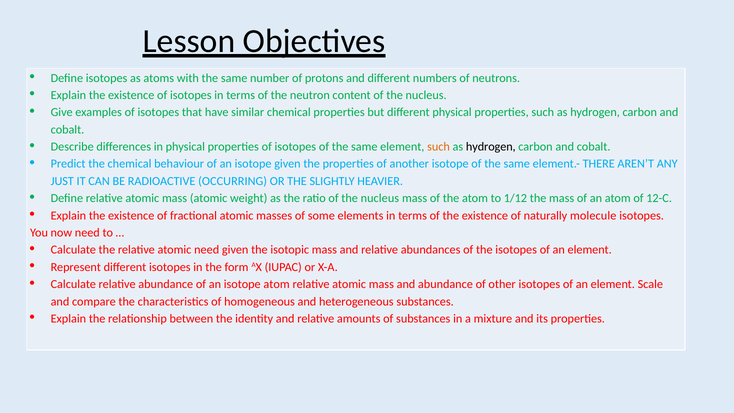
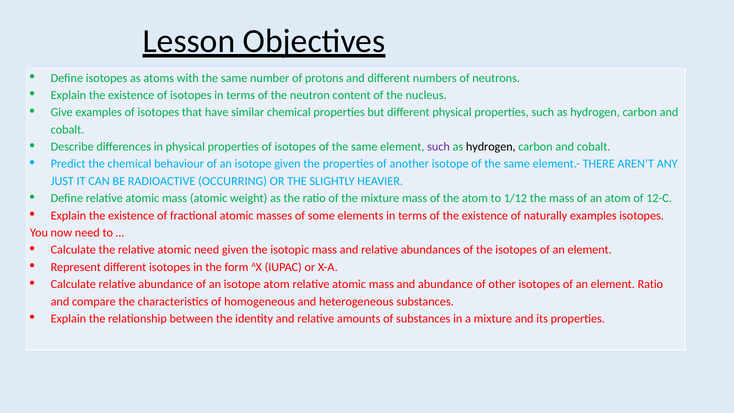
such at (439, 147) colour: orange -> purple
ratio of the nucleus: nucleus -> mixture
naturally molecule: molecule -> examples
element Scale: Scale -> Ratio
